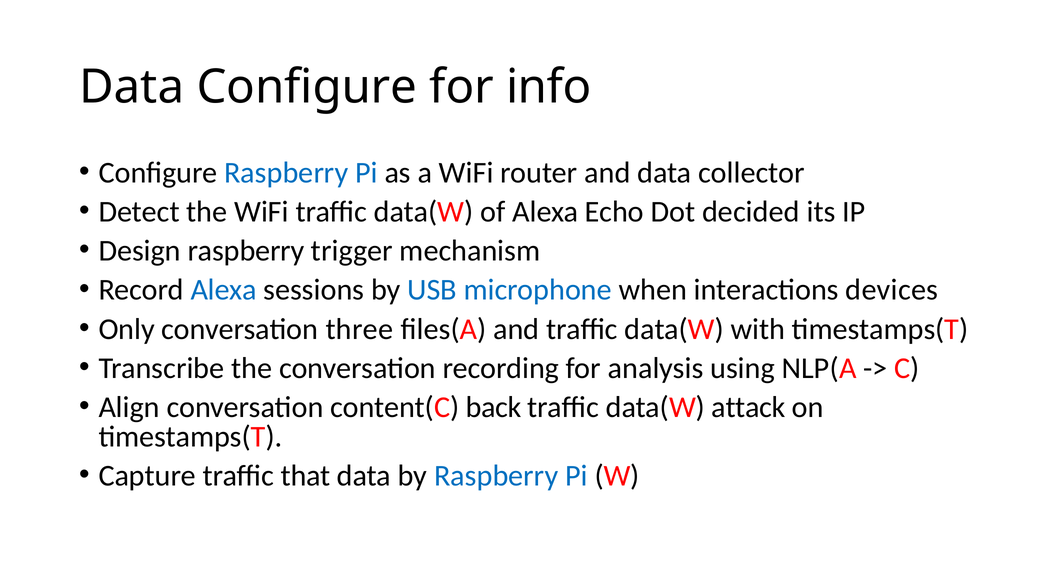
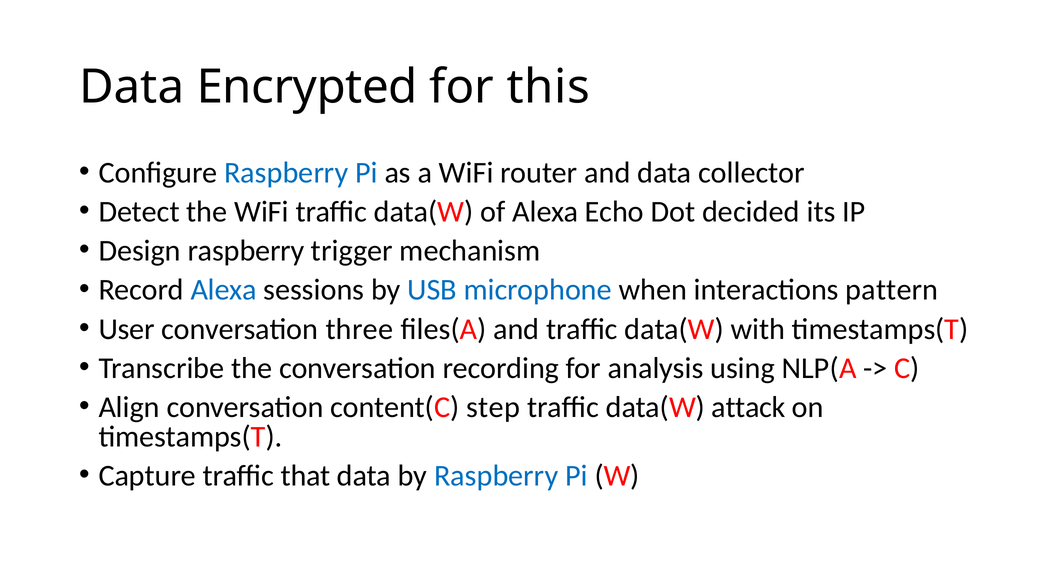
Data Configure: Configure -> Encrypted
info: info -> this
devices: devices -> pattern
Only: Only -> User
back: back -> step
